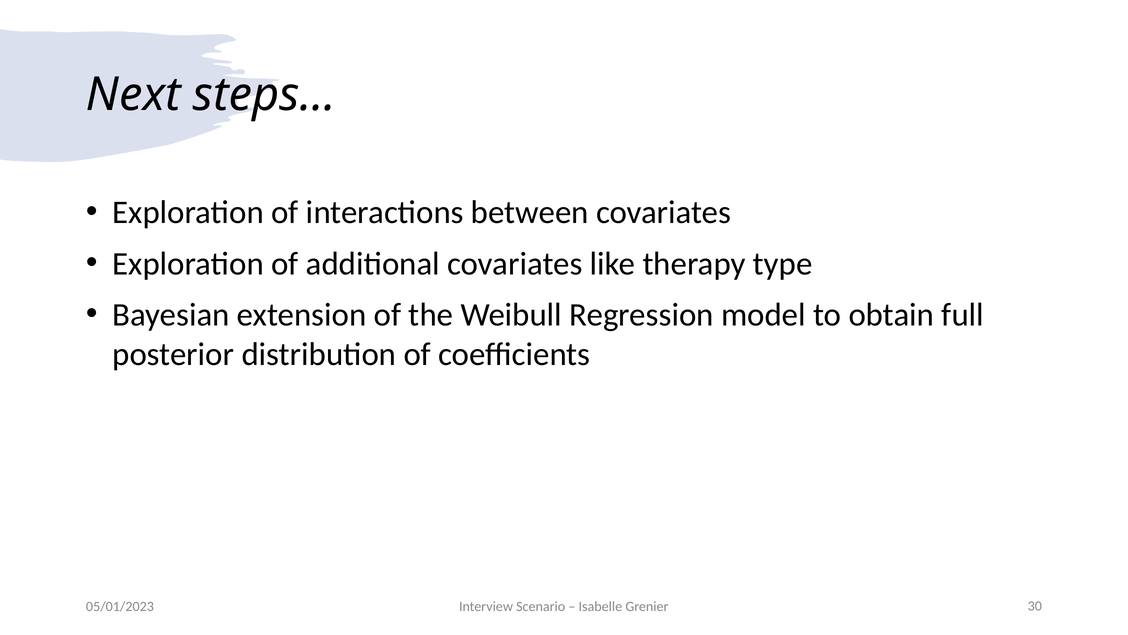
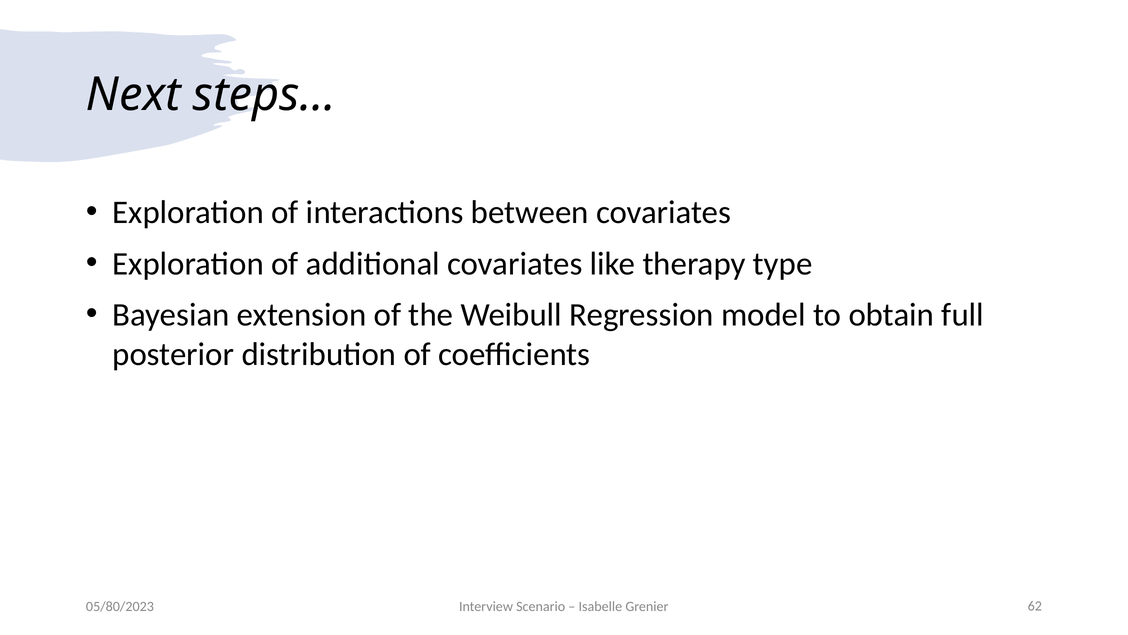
05/01/2023: 05/01/2023 -> 05/80/2023
30: 30 -> 62
